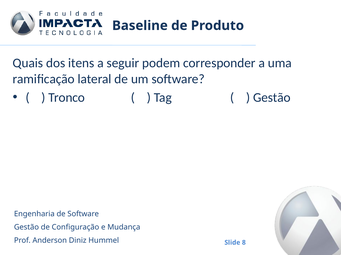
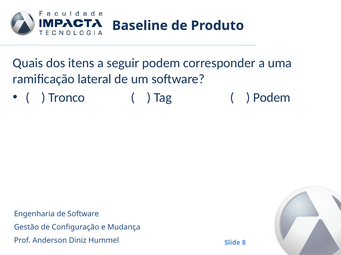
Gestão at (272, 98): Gestão -> Podem
